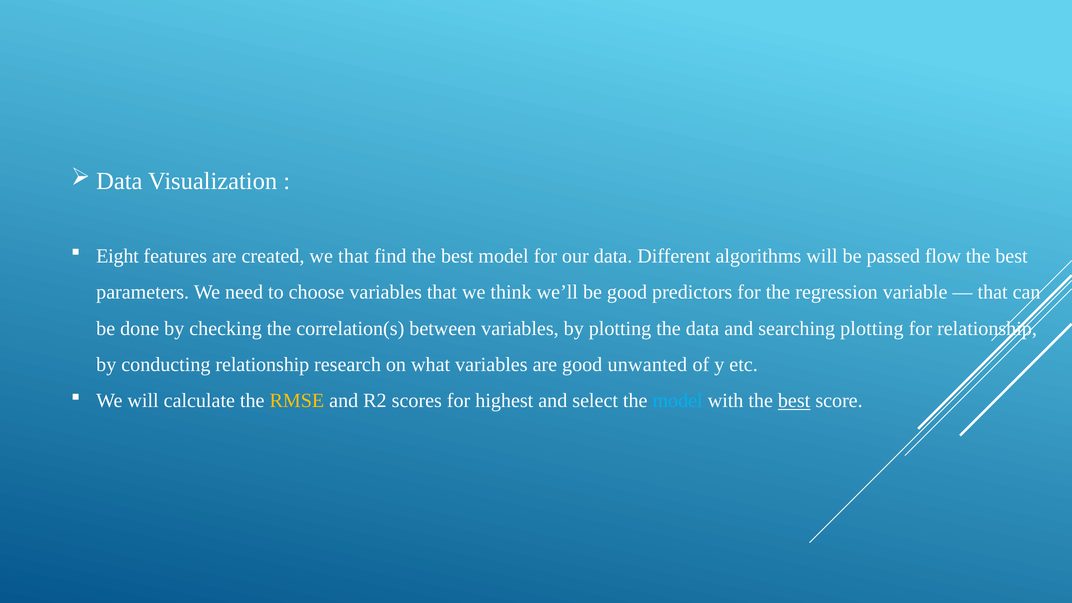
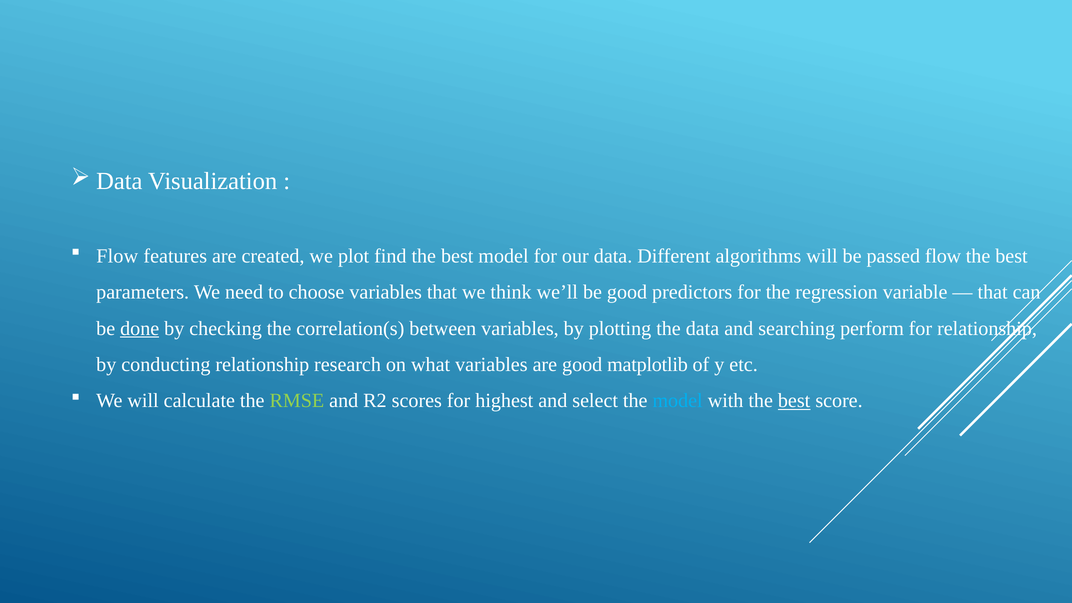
Eight at (117, 256): Eight -> Flow
we that: that -> plot
done underline: none -> present
searching plotting: plotting -> perform
unwanted: unwanted -> matplotlib
RMSE colour: yellow -> light green
